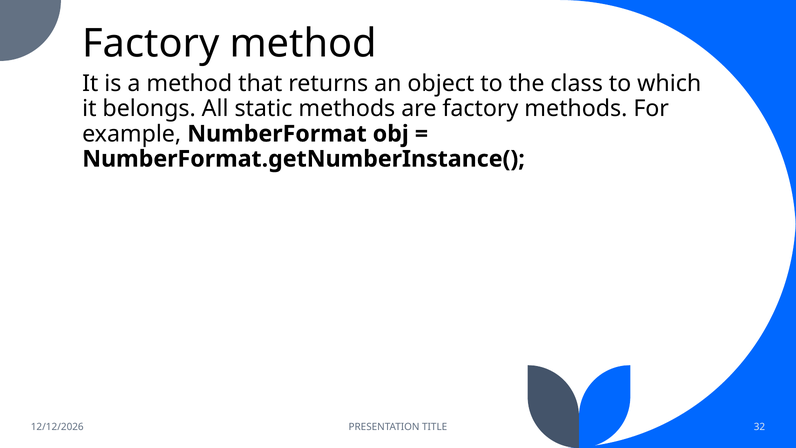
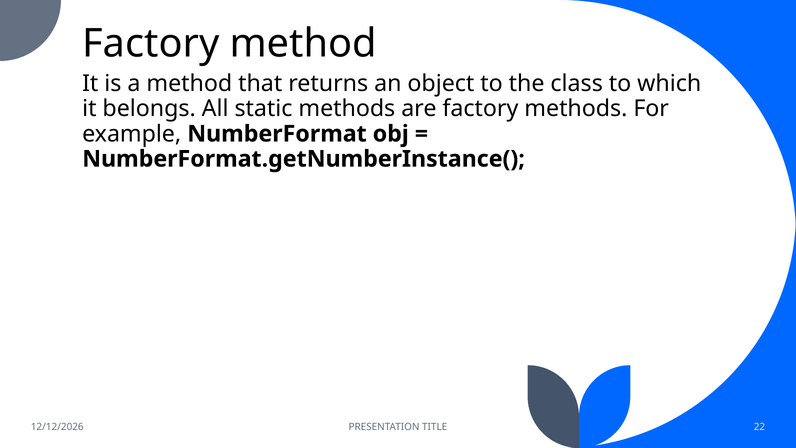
32: 32 -> 22
